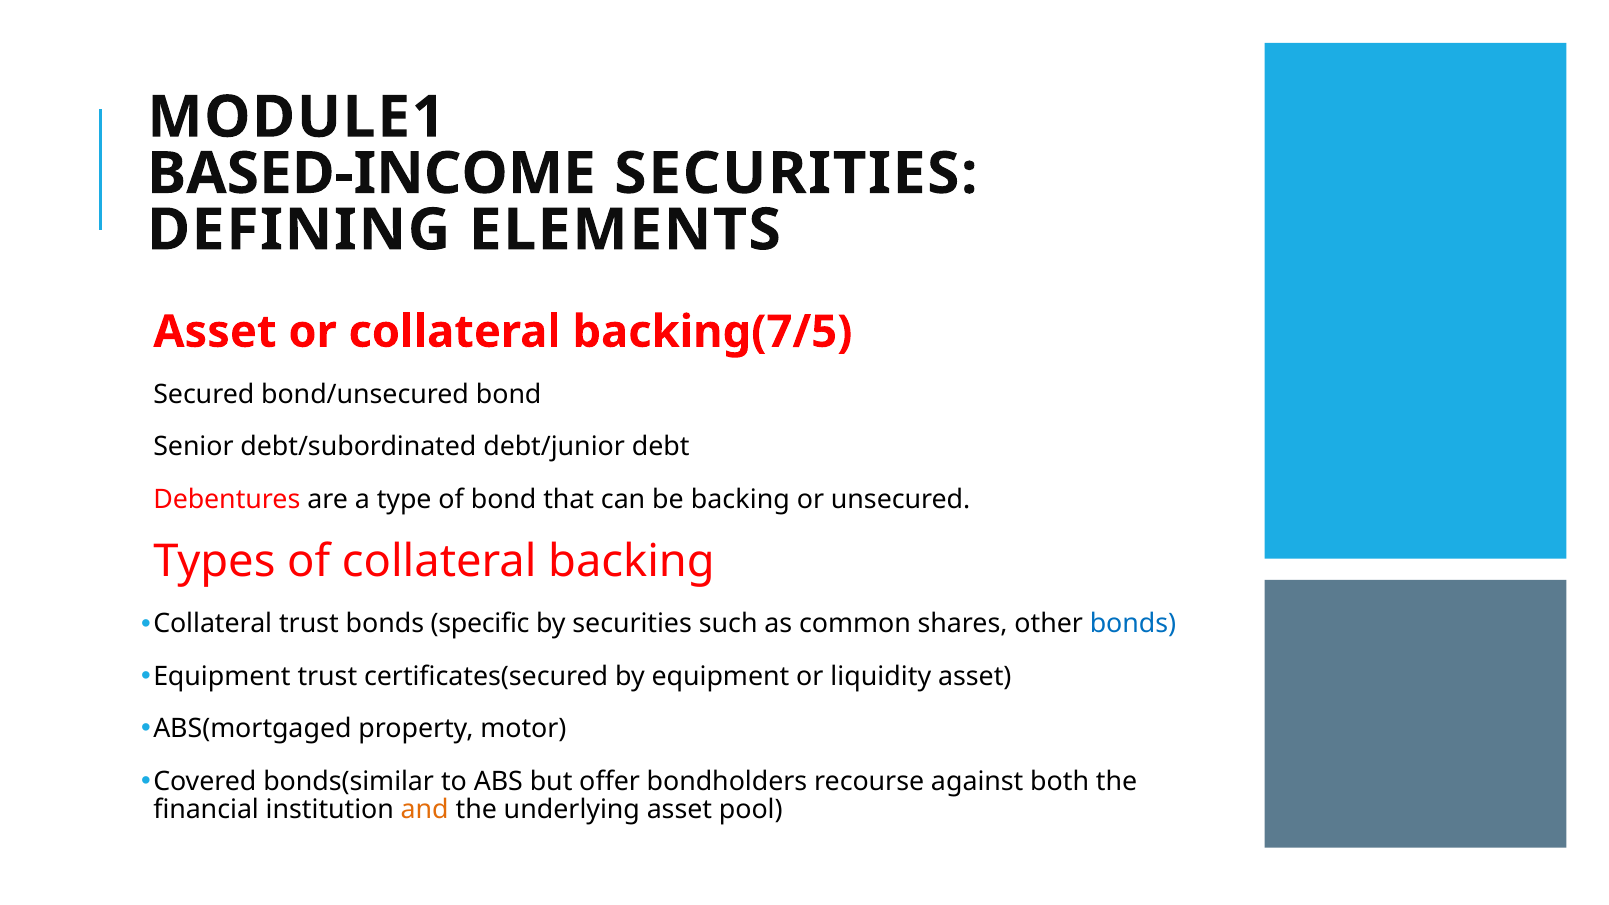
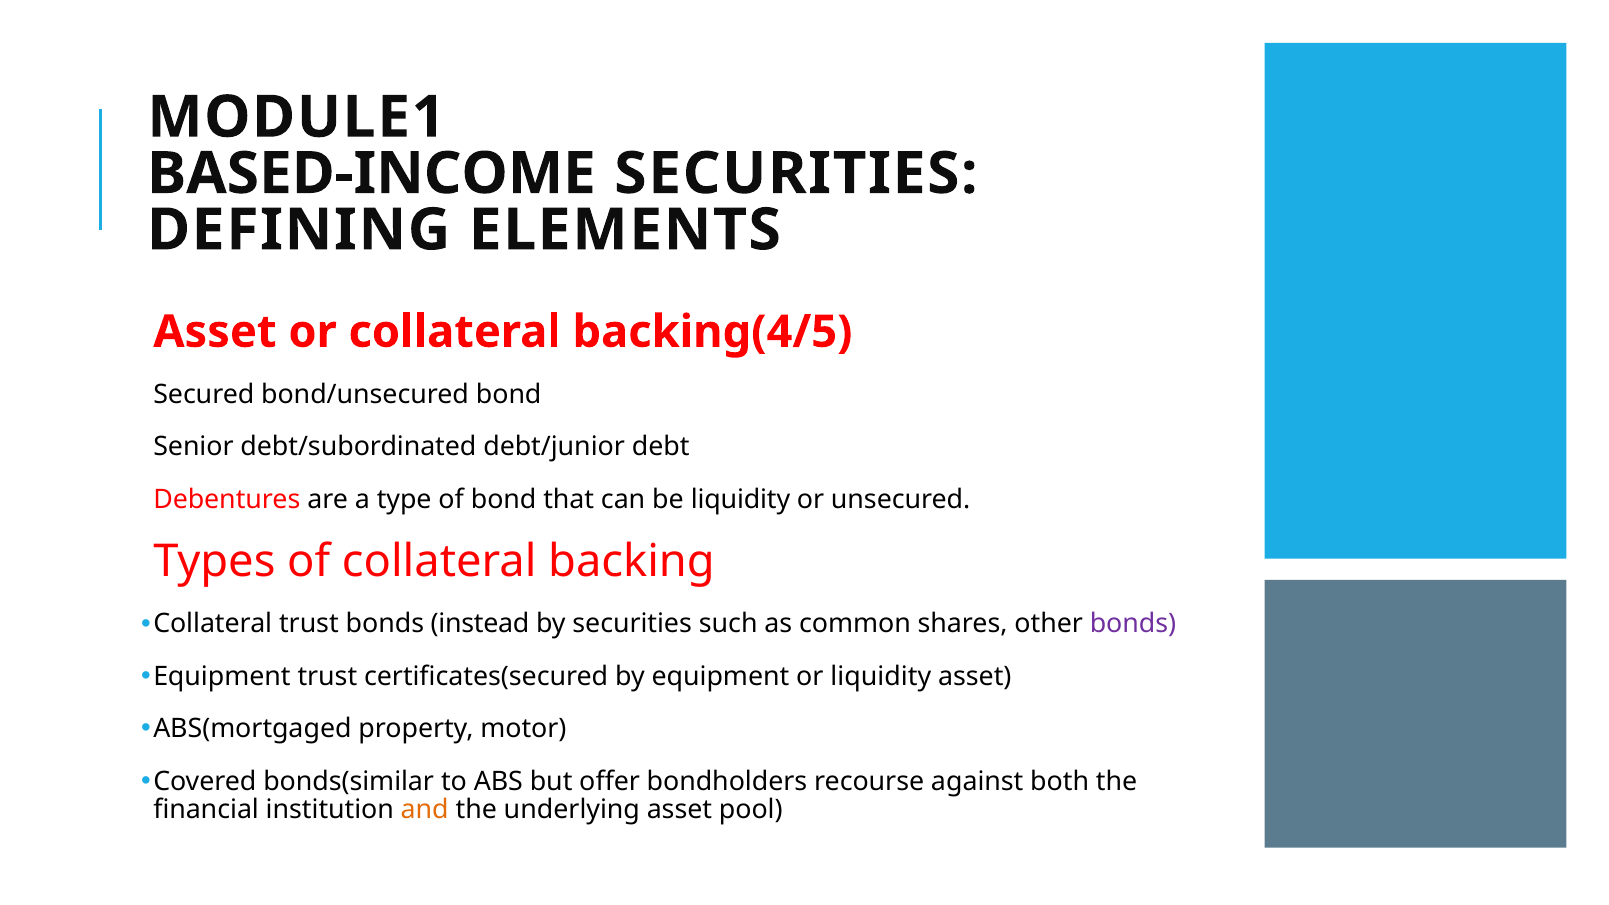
backing(7/5: backing(7/5 -> backing(4/5
be backing: backing -> liquidity
specific: specific -> instead
bonds at (1133, 624) colour: blue -> purple
